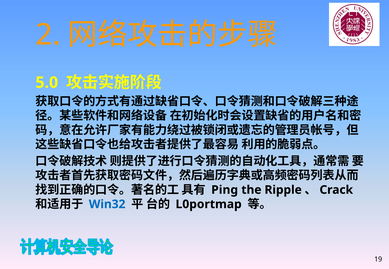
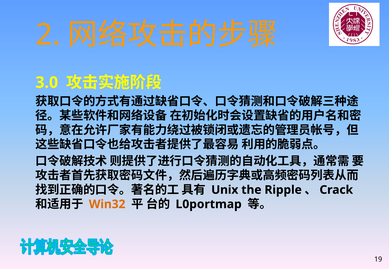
5.0: 5.0 -> 3.0
Ping: Ping -> Unix
Win32 colour: blue -> orange
